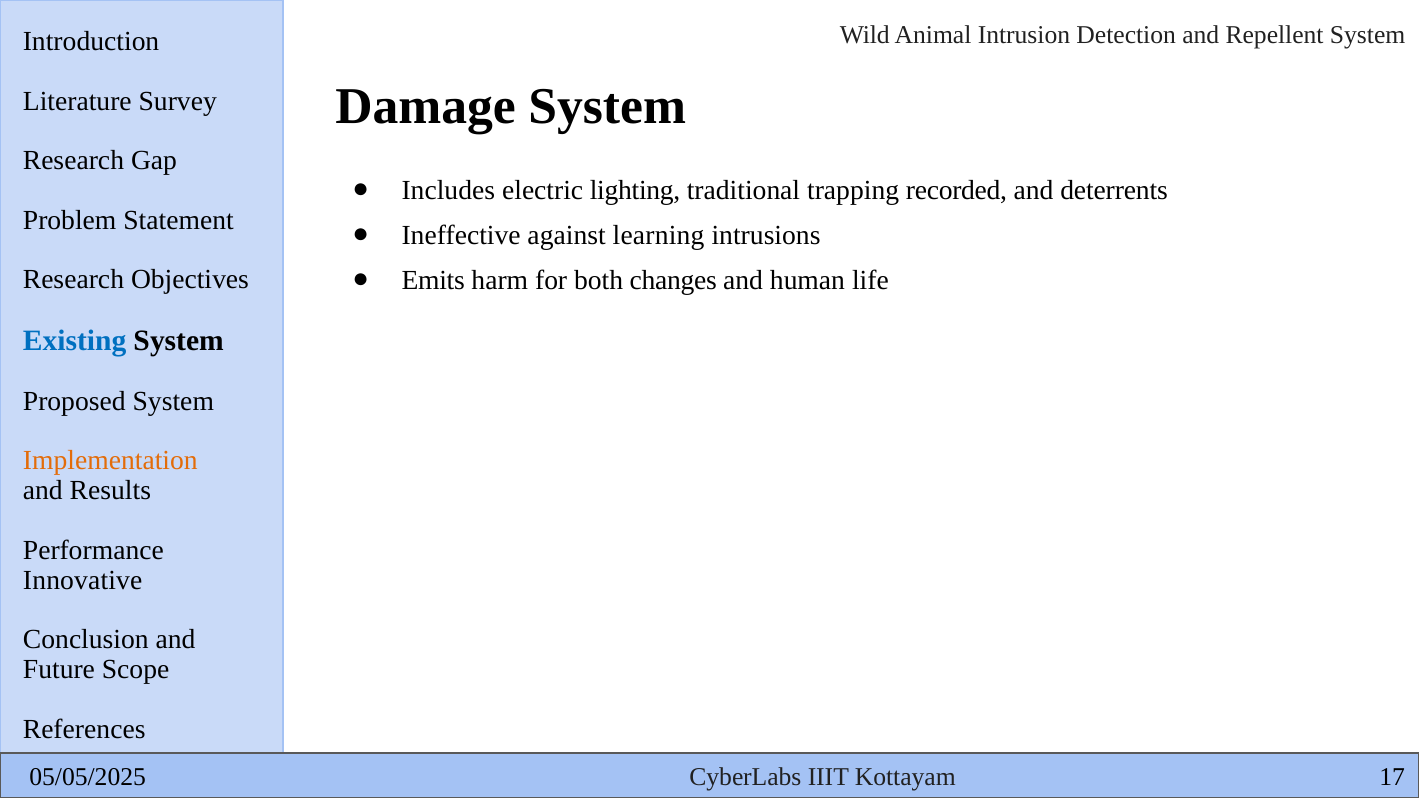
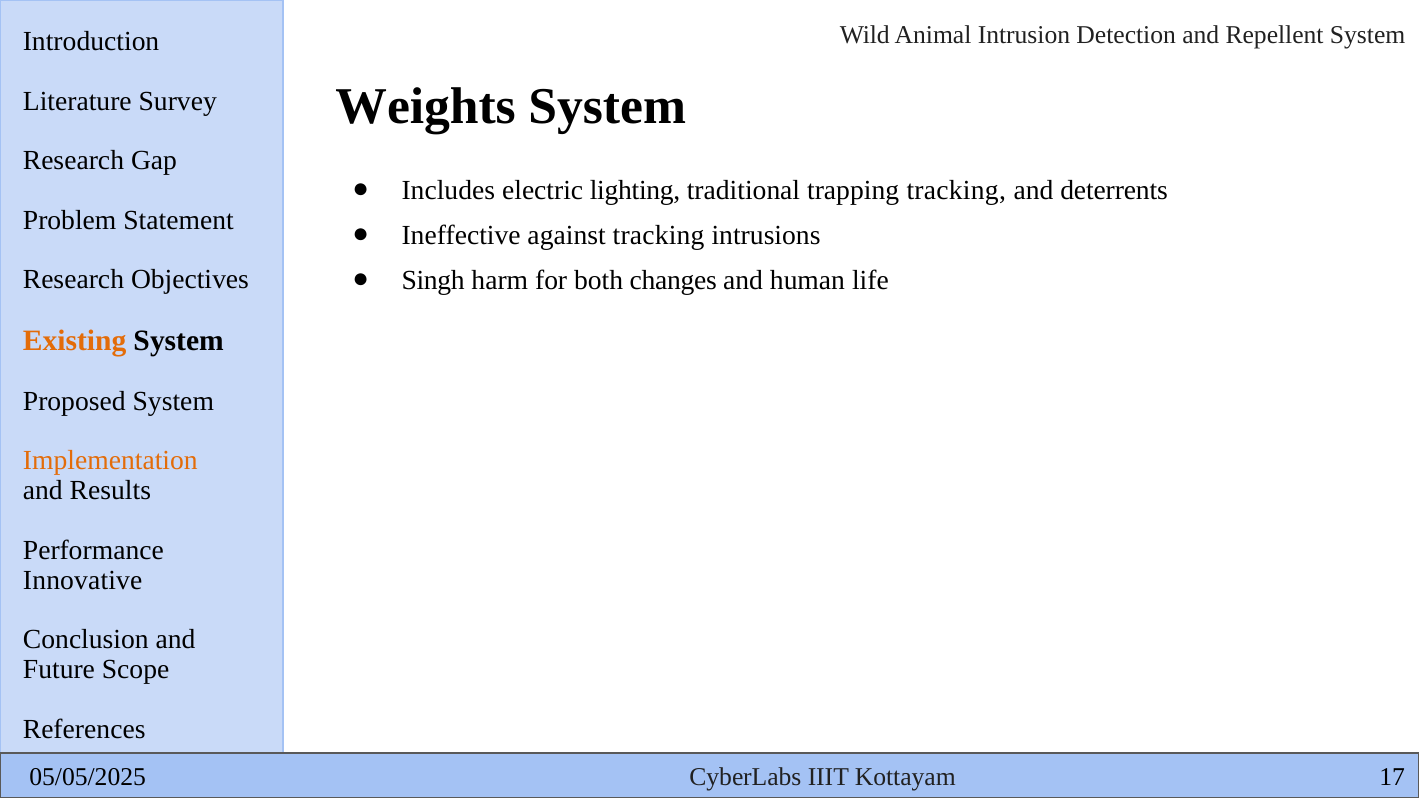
Damage: Damage -> Weights
trapping recorded: recorded -> tracking
against learning: learning -> tracking
Emits: Emits -> Singh
Existing colour: blue -> orange
